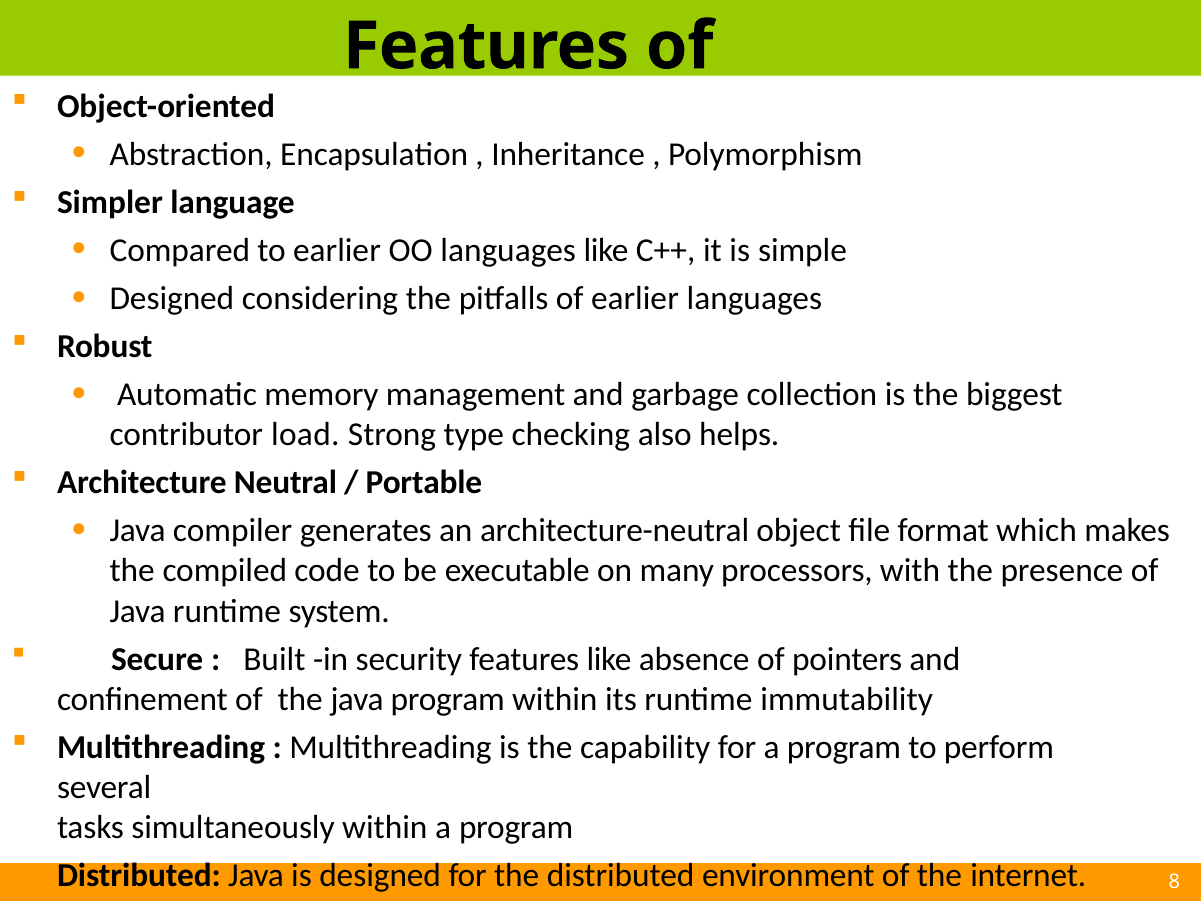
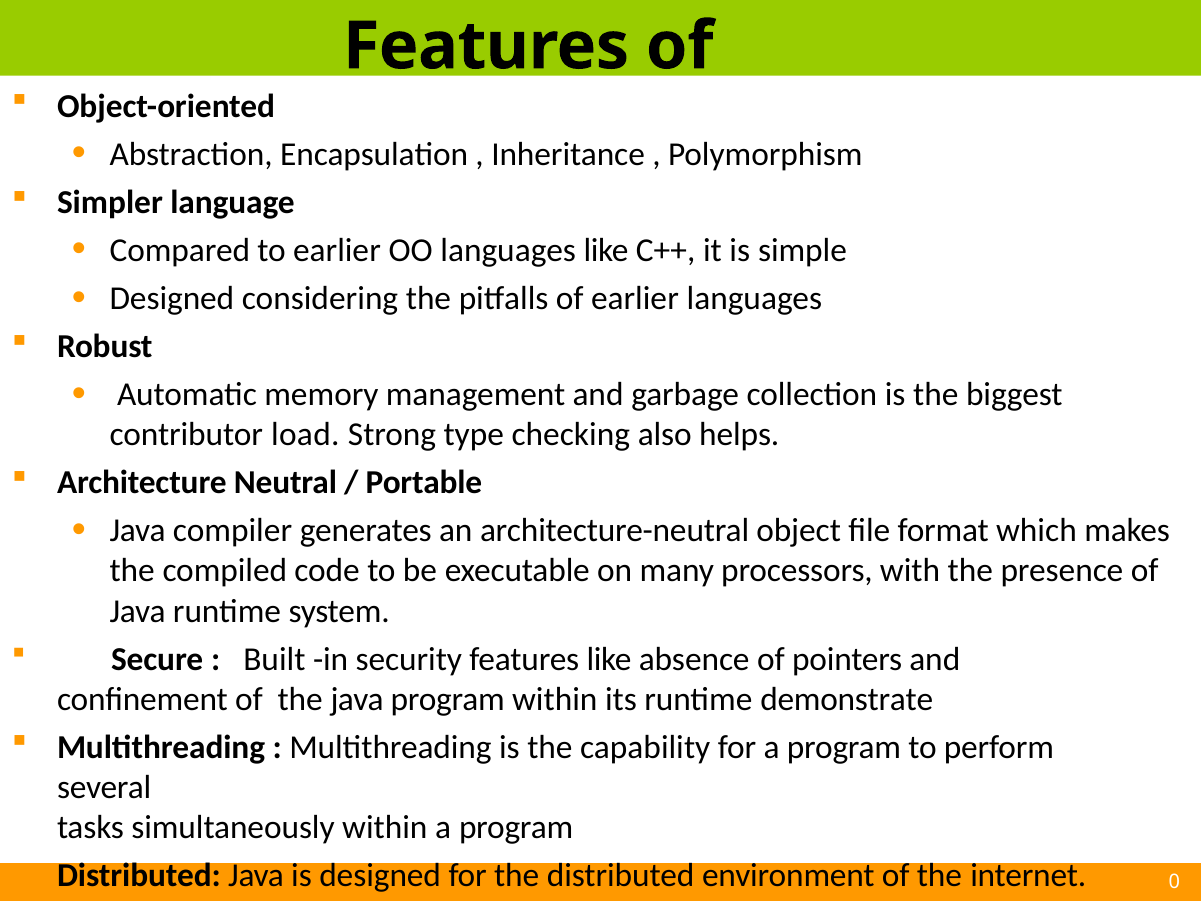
immutability: immutability -> demonstrate
8: 8 -> 0
